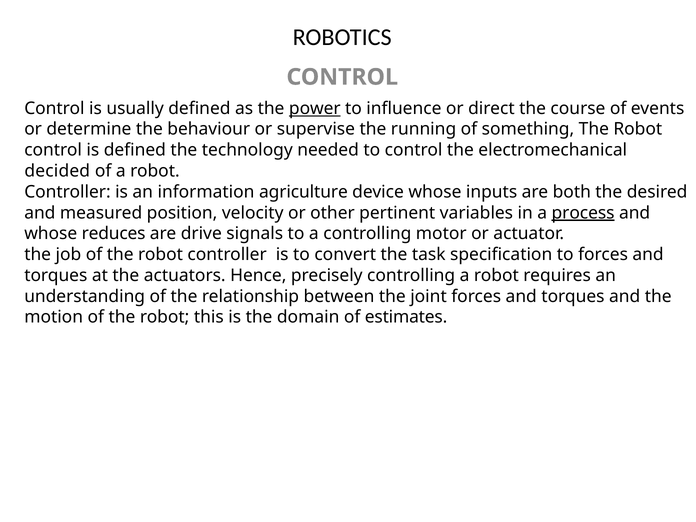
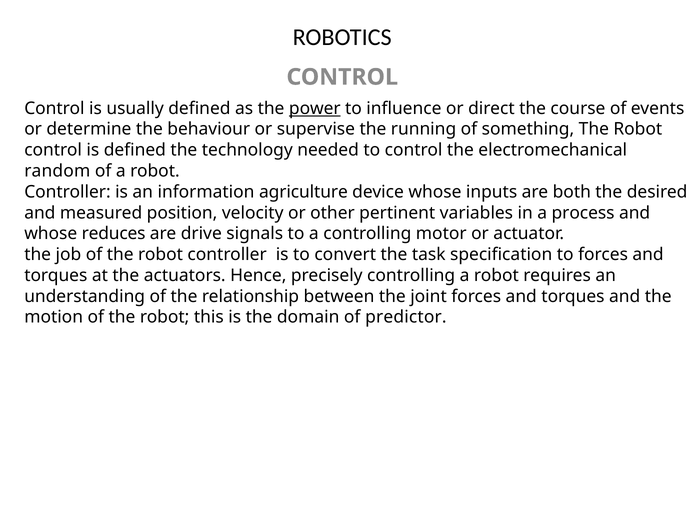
decided: decided -> random
process underline: present -> none
estimates: estimates -> predictor
